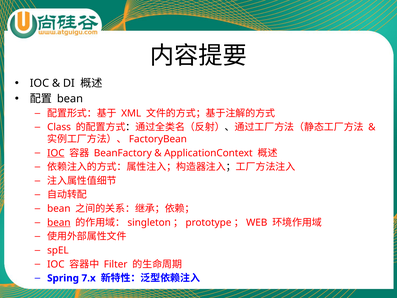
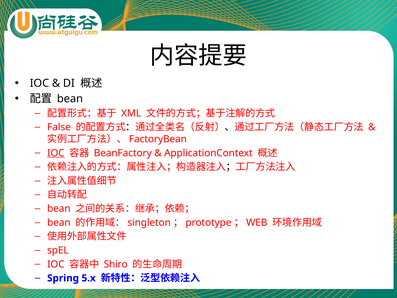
Class: Class -> False
bean at (59, 222) underline: present -> none
Filter: Filter -> Shiro
7.x: 7.x -> 5.x
